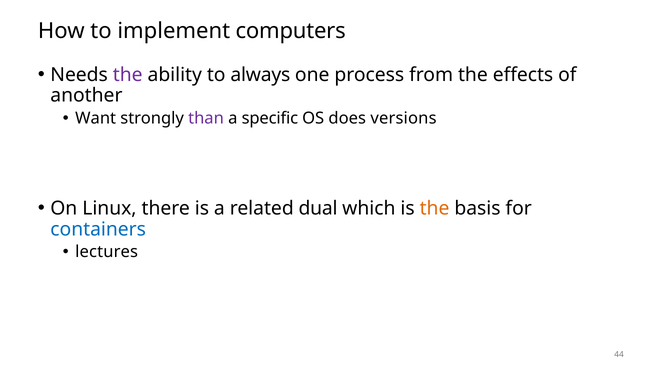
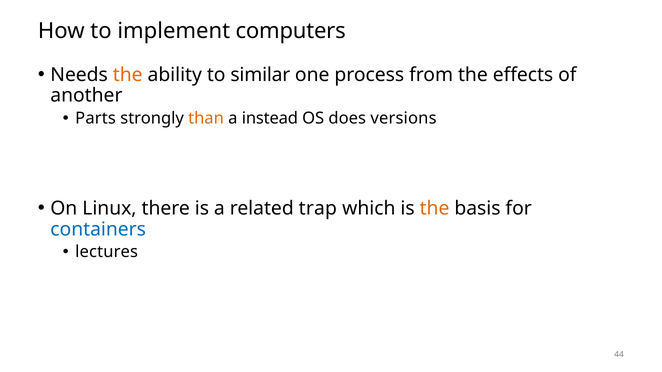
the at (128, 75) colour: purple -> orange
always: always -> similar
Want: Want -> Parts
than colour: purple -> orange
specific: specific -> instead
dual: dual -> trap
